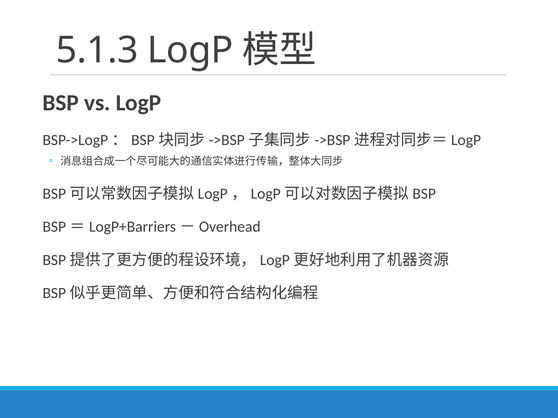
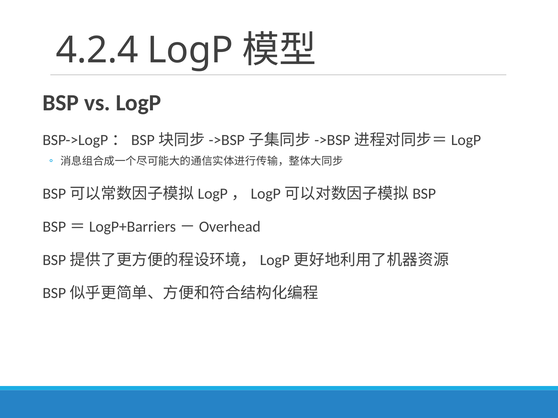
5.1.3: 5.1.3 -> 4.2.4
